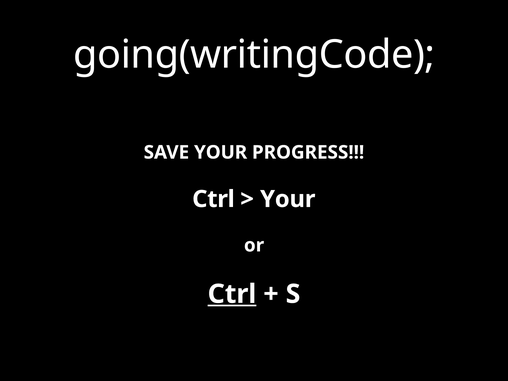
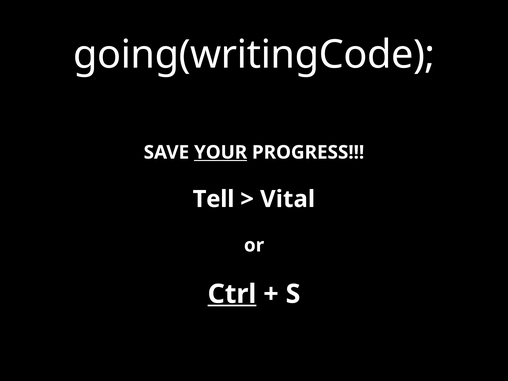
YOUR at (221, 152) underline: none -> present
Ctrl at (214, 199): Ctrl -> Tell
Your at (288, 199): Your -> Vital
